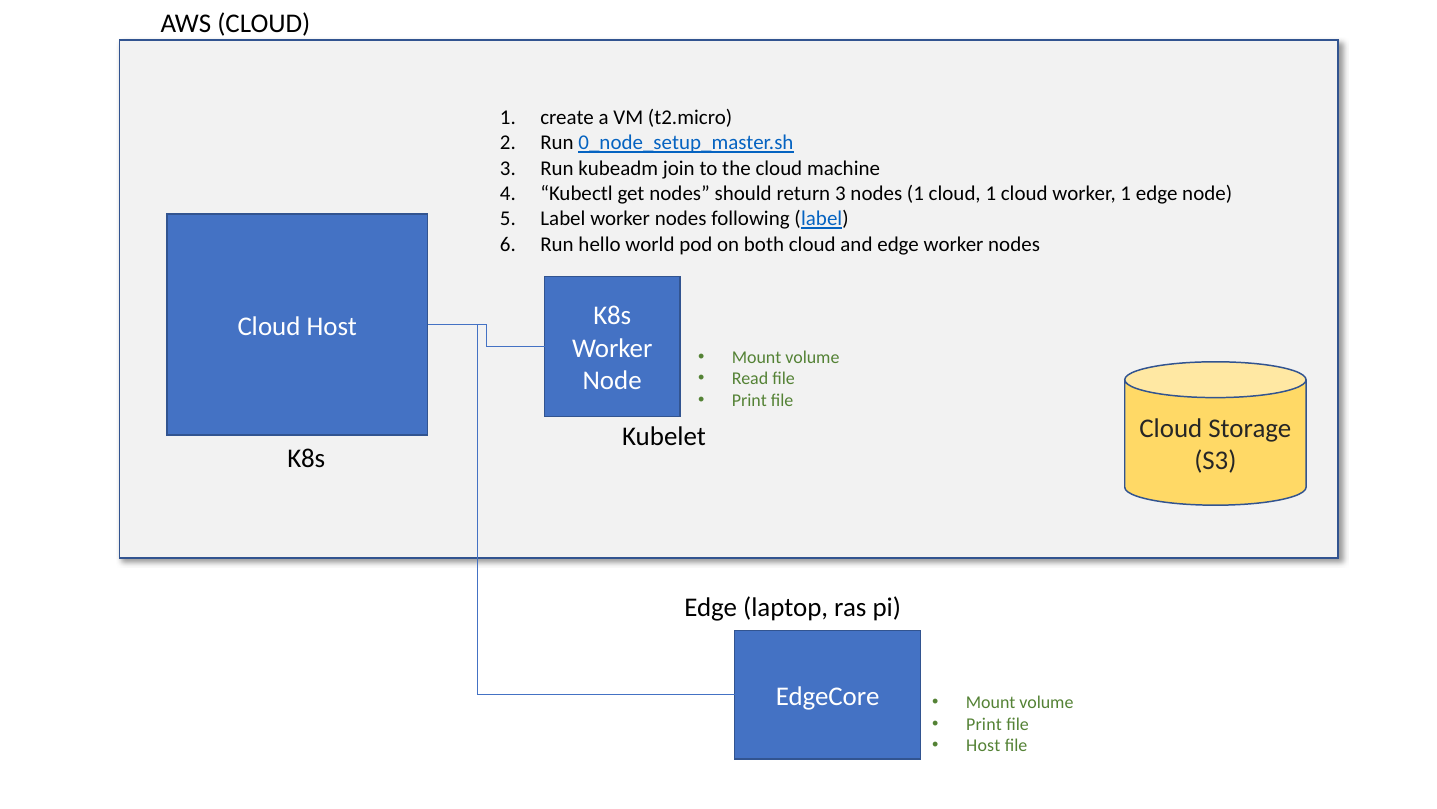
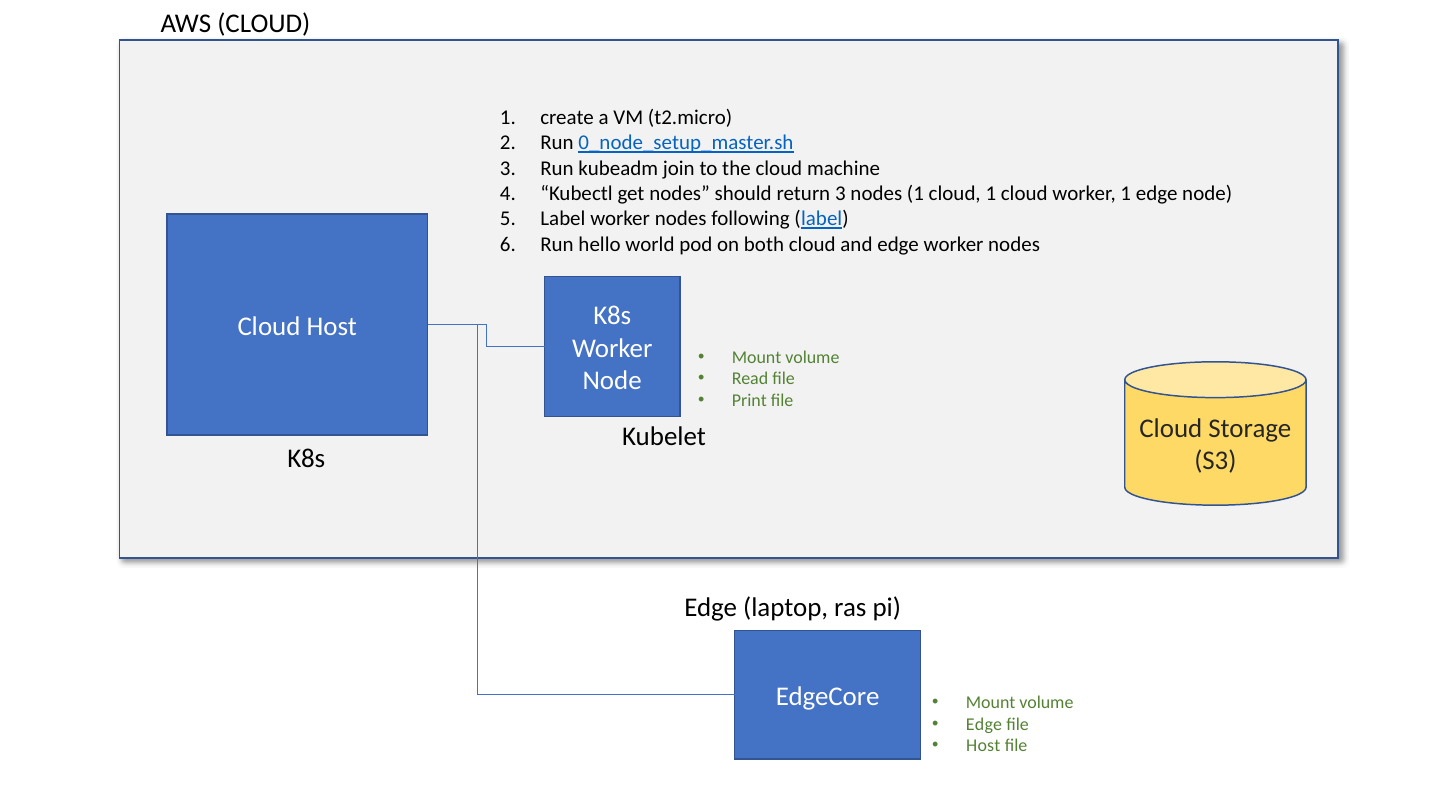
Print at (984, 724): Print -> Edge
